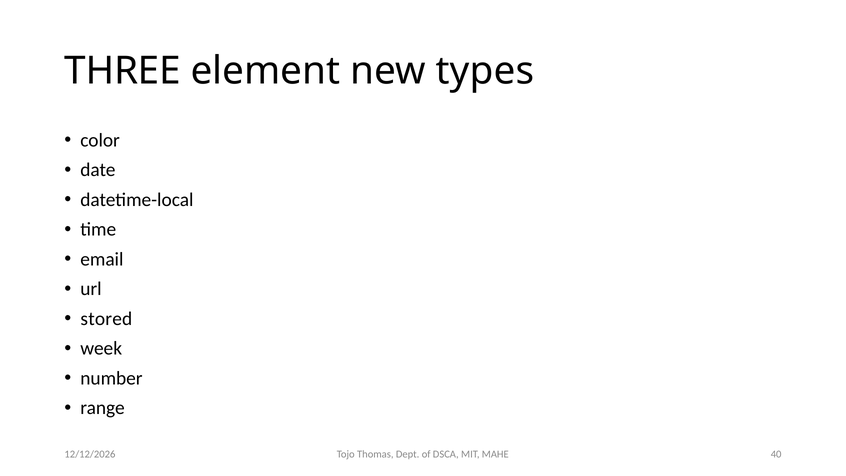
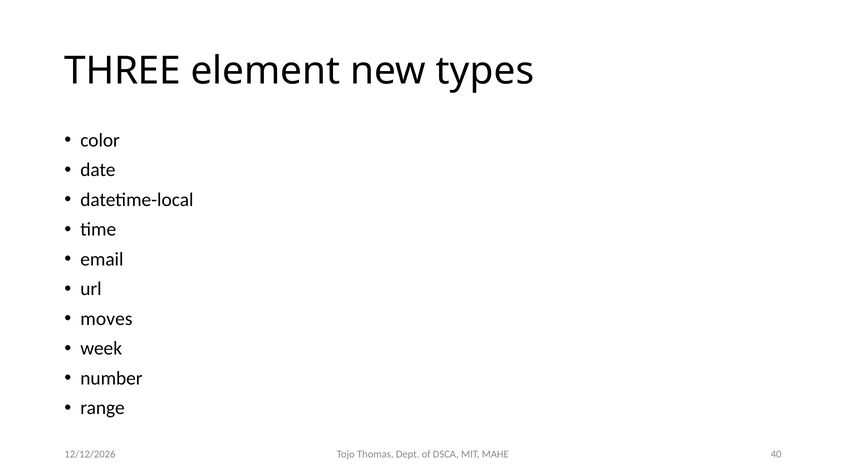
stored: stored -> moves
